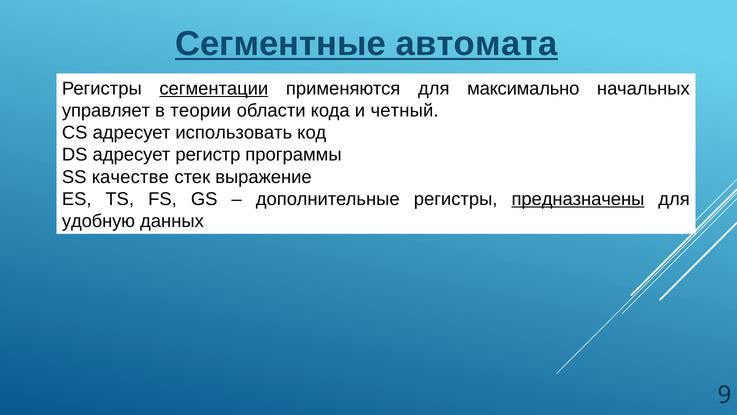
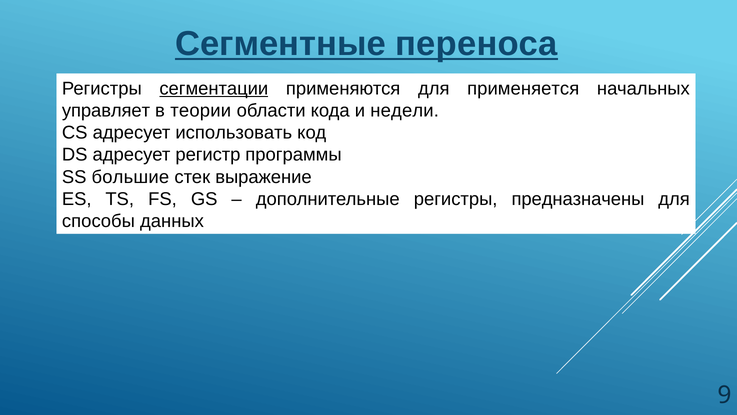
автомата: автомата -> переноса
максимально: максимально -> применяется
четный: четный -> недели
качестве: качестве -> большие
предназначены underline: present -> none
удобную: удобную -> способы
